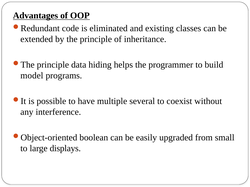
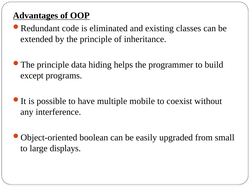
model: model -> except
several: several -> mobile
